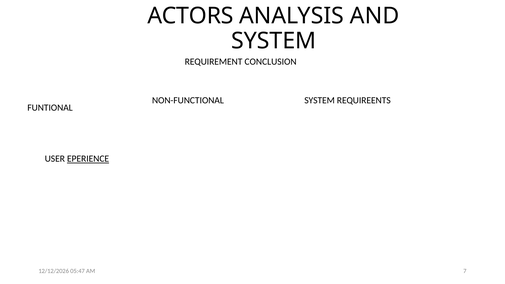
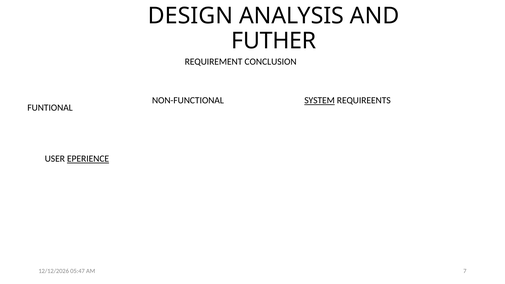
ACTORS: ACTORS -> DESIGN
SYSTEM at (274, 41): SYSTEM -> FUTHER
SYSTEM at (320, 101) underline: none -> present
